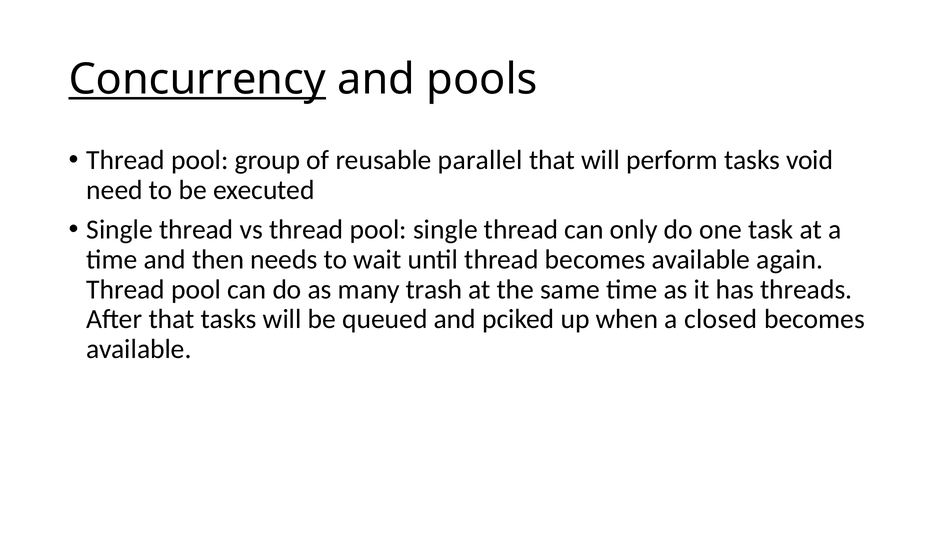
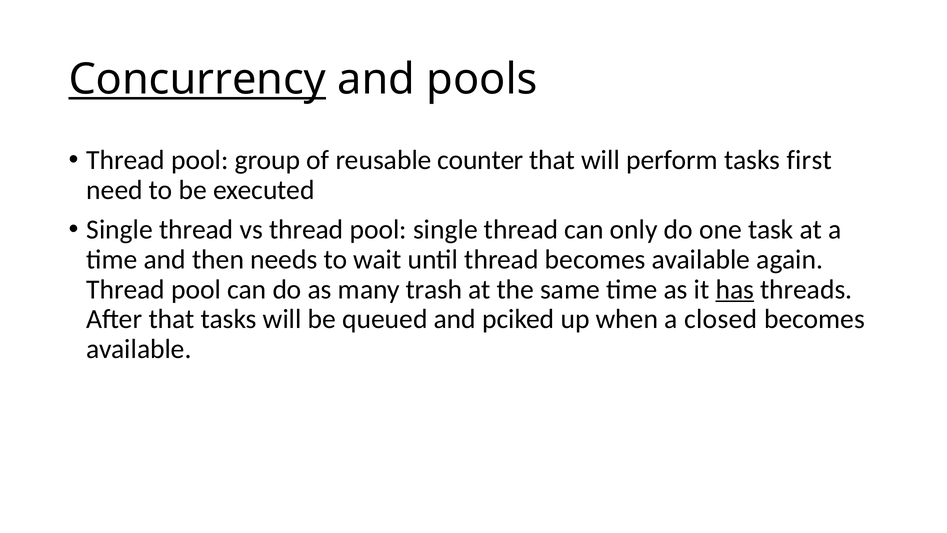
parallel: parallel -> counter
void: void -> first
has underline: none -> present
